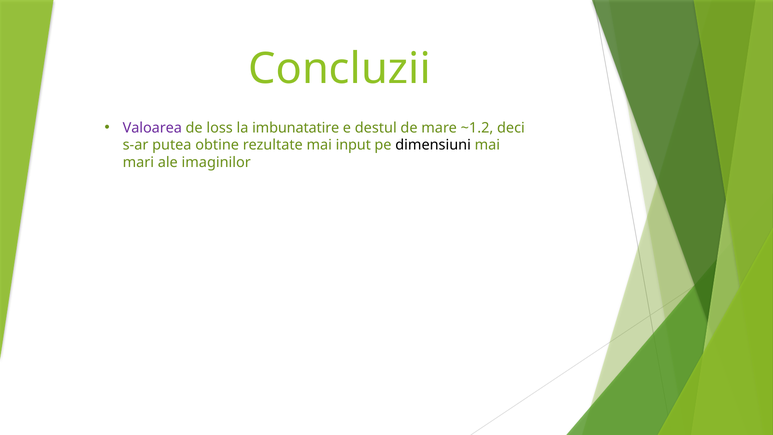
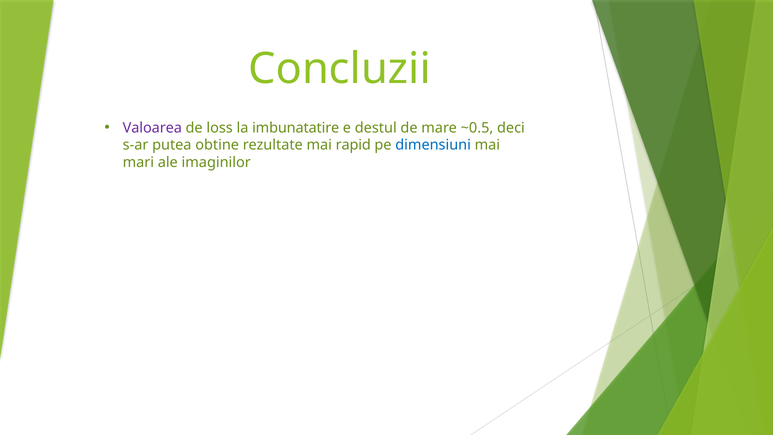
~1.2: ~1.2 -> ~0.5
input: input -> rapid
dimensiuni colour: black -> blue
